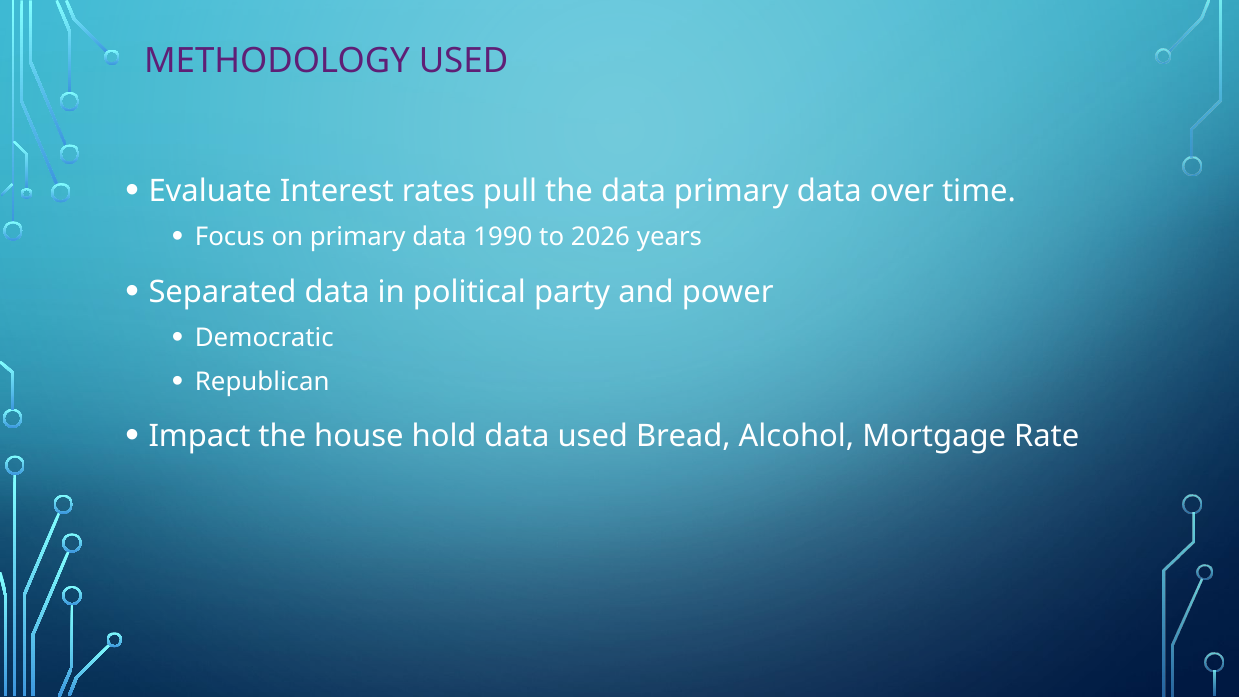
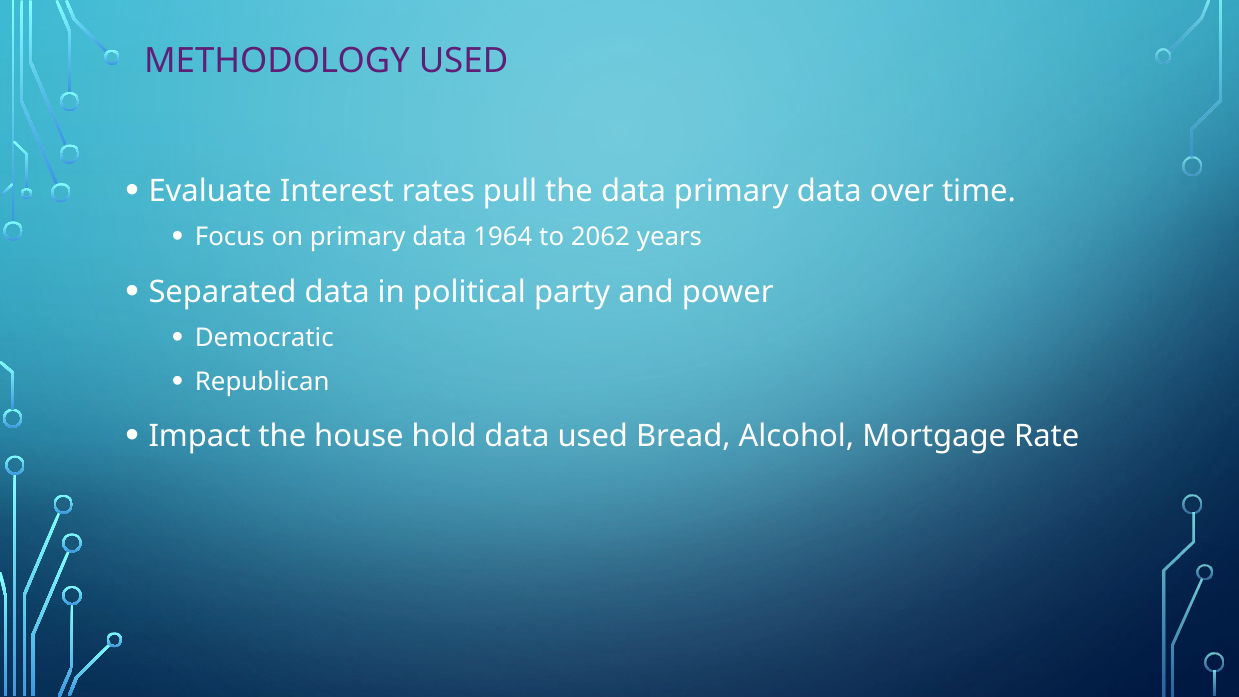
1990: 1990 -> 1964
2026: 2026 -> 2062
